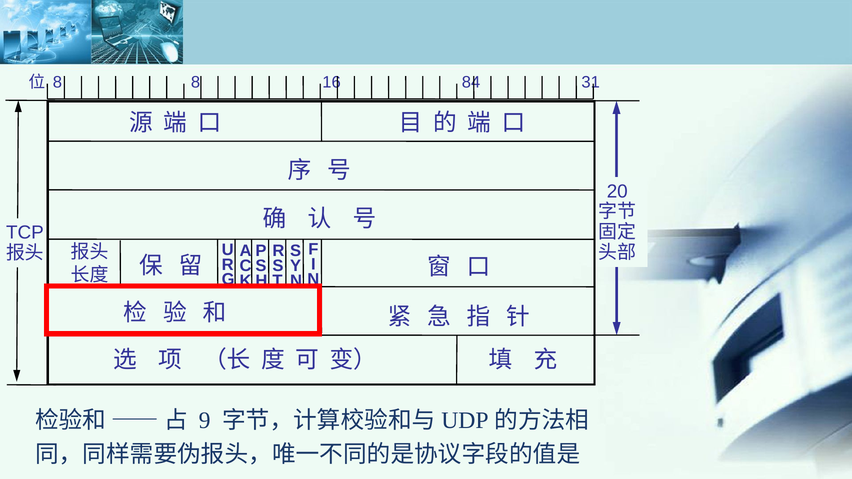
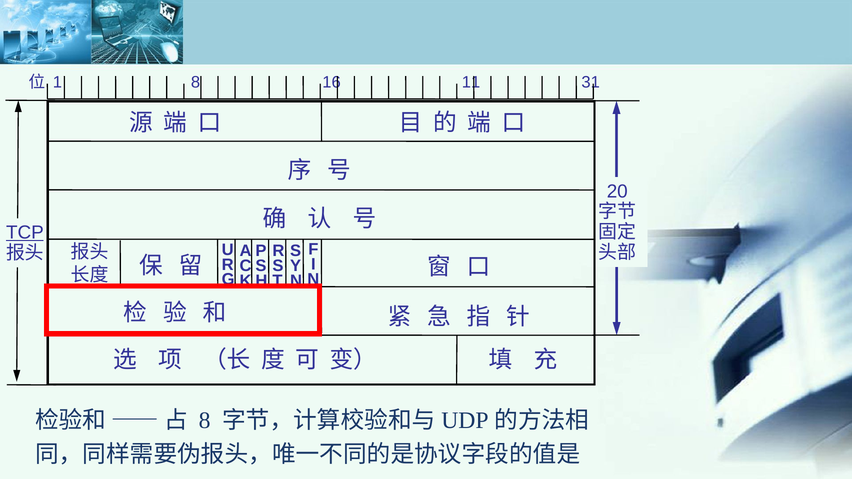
8 at (57, 82): 8 -> 1
84: 84 -> 11
TCP underline: none -> present
9 at (205, 421): 9 -> 8
